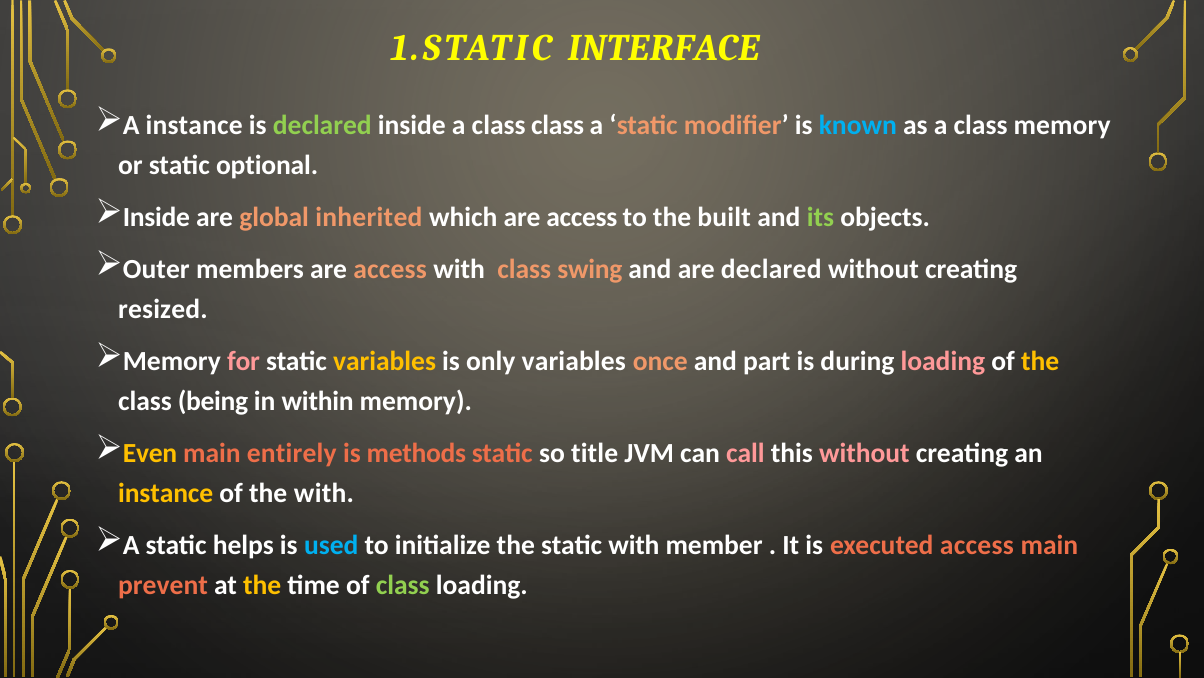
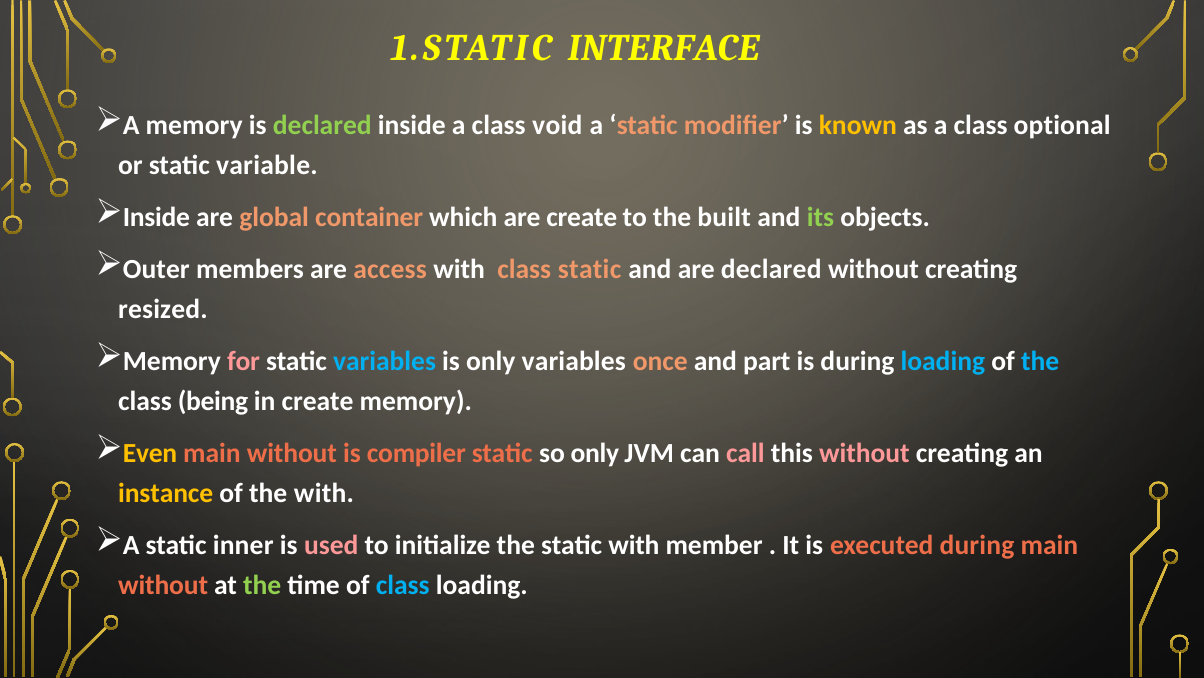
A instance: instance -> memory
class class: class -> void
known colour: light blue -> yellow
class memory: memory -> optional
optional: optional -> variable
inherited: inherited -> container
which are access: access -> create
class swing: swing -> static
variables at (385, 361) colour: yellow -> light blue
loading at (943, 361) colour: pink -> light blue
the at (1040, 361) colour: yellow -> light blue
in within: within -> create
entirely at (292, 453): entirely -> without
methods: methods -> compiler
so title: title -> only
helps: helps -> inner
used colour: light blue -> pink
executed access: access -> during
prevent at (163, 585): prevent -> without
the at (262, 585) colour: yellow -> light green
class at (403, 585) colour: light green -> light blue
